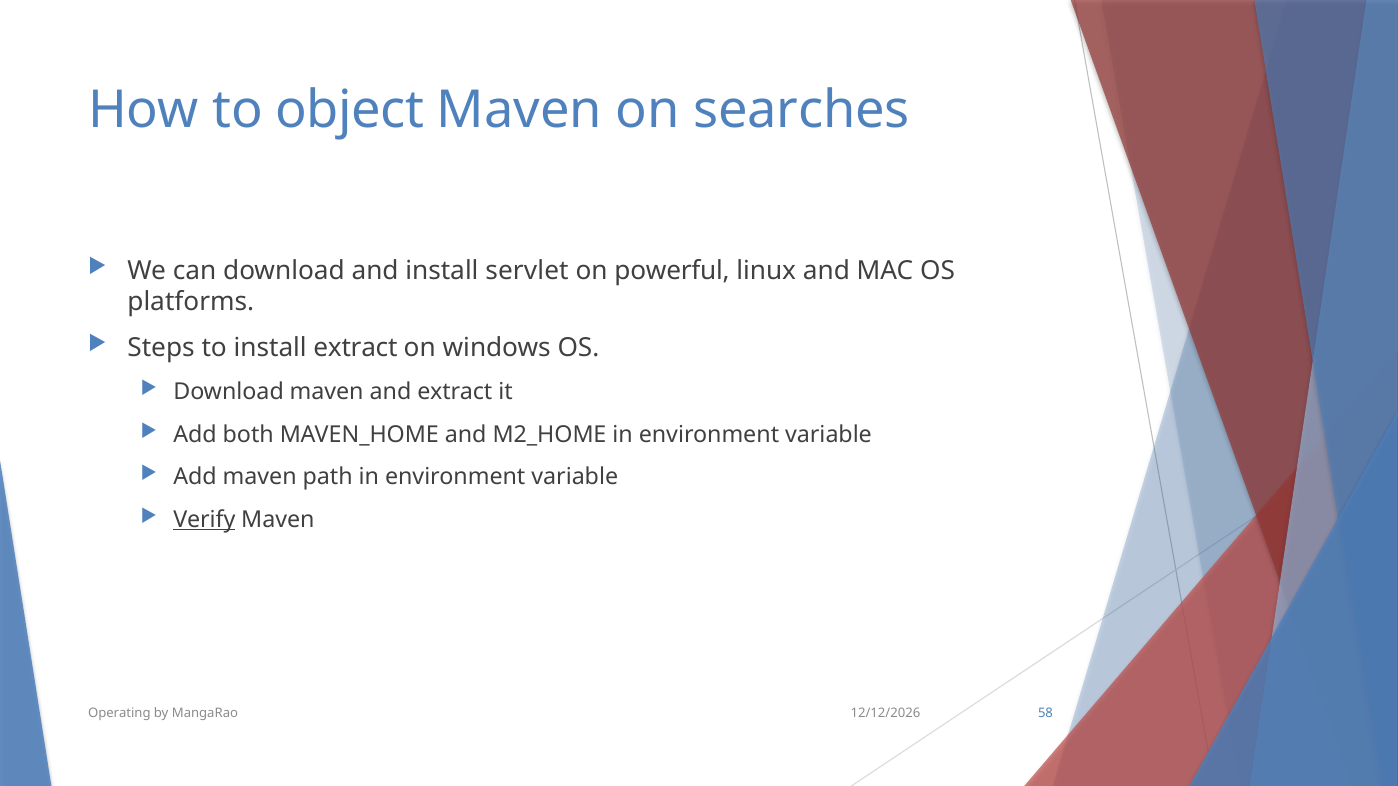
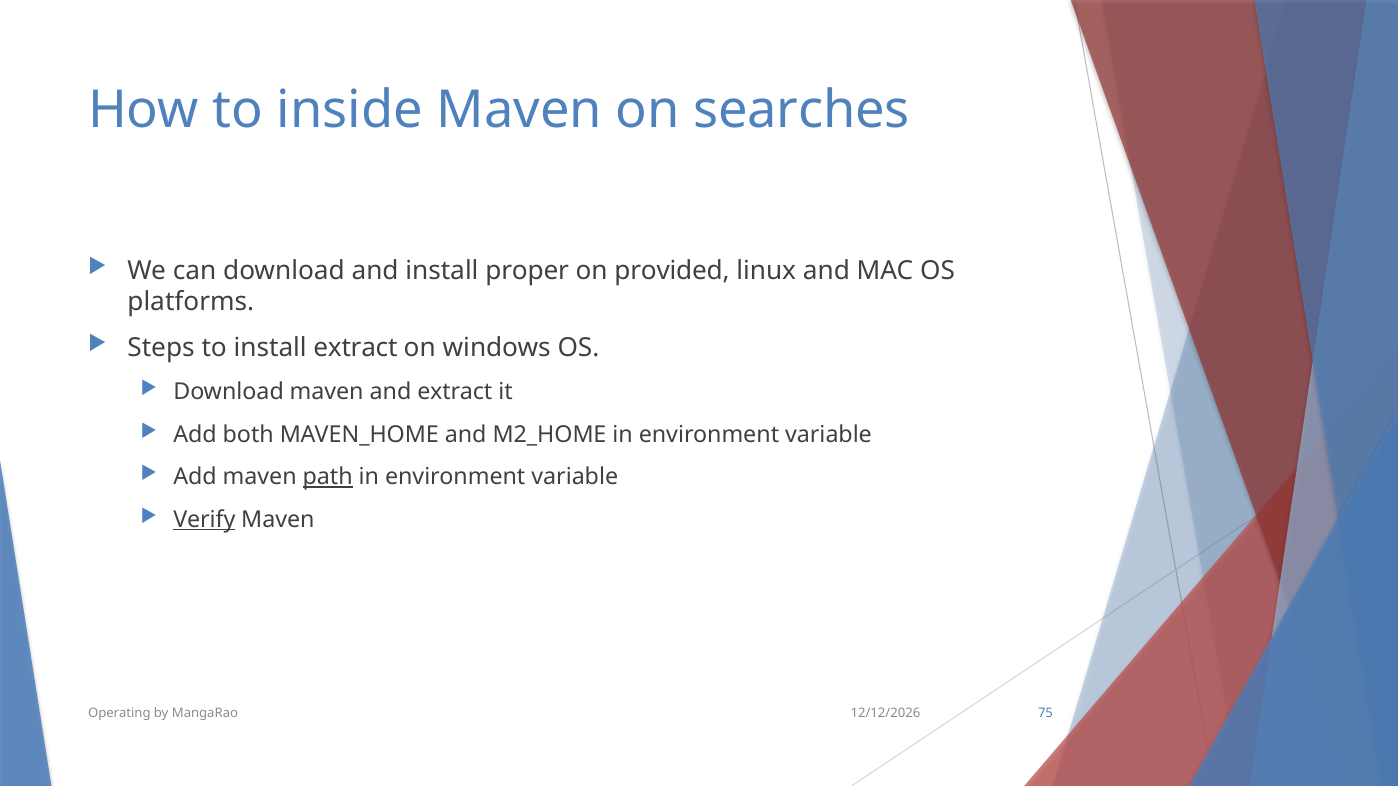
object: object -> inside
servlet: servlet -> proper
powerful: powerful -> provided
path underline: none -> present
58: 58 -> 75
